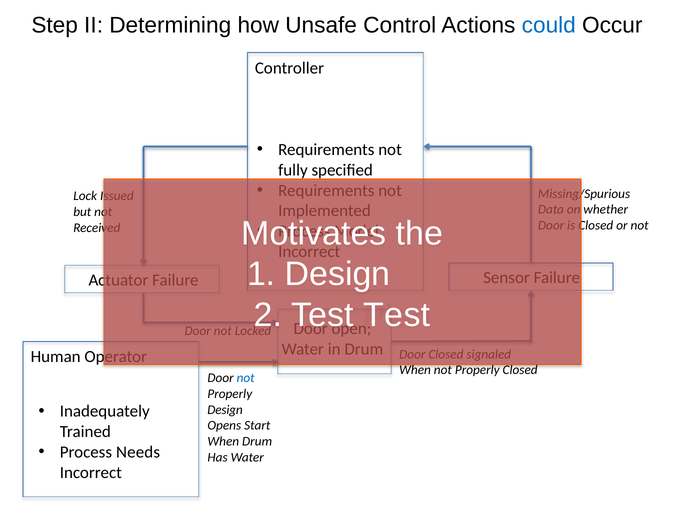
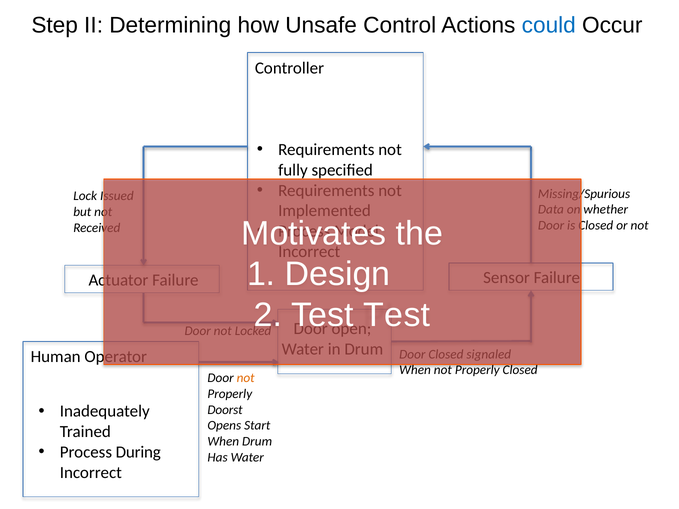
not at (246, 378) colour: blue -> orange
Design at (225, 410): Design -> Doorst
Needs: Needs -> During
